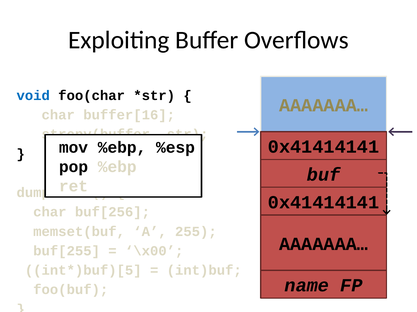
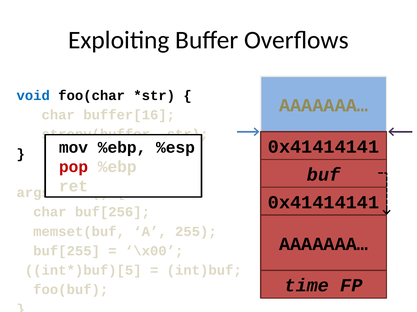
pop colour: black -> red
dump: dump -> args
name: name -> time
